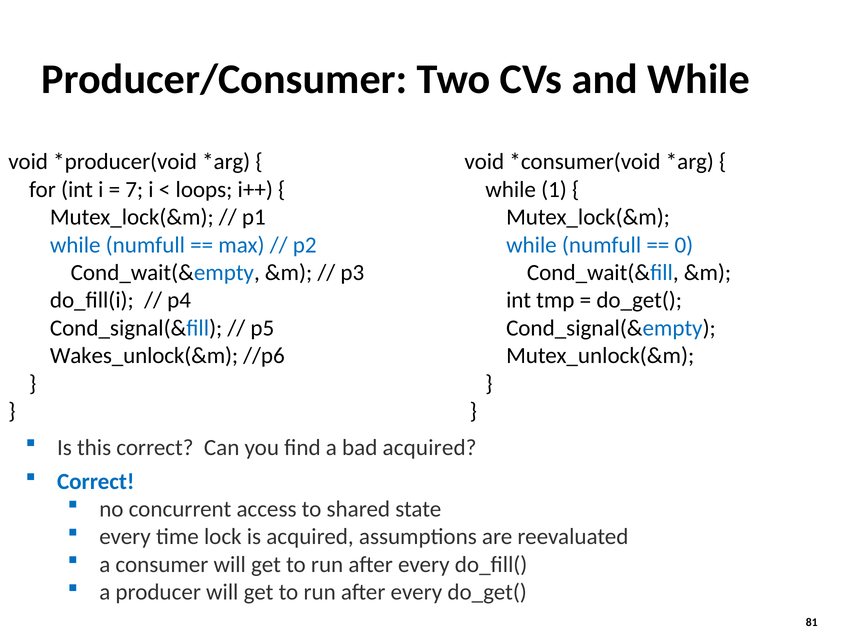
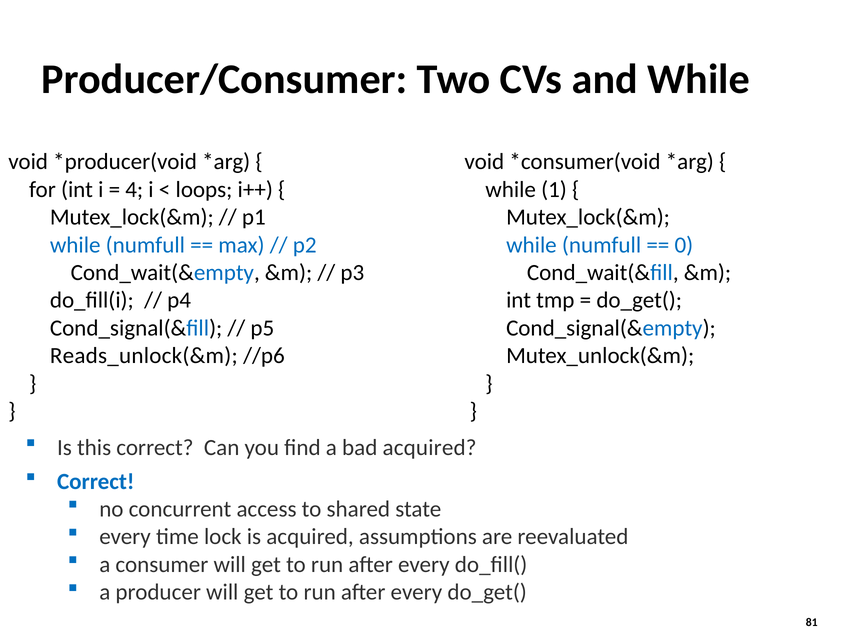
7: 7 -> 4
Wakes_unlock(&m: Wakes_unlock(&m -> Reads_unlock(&m
